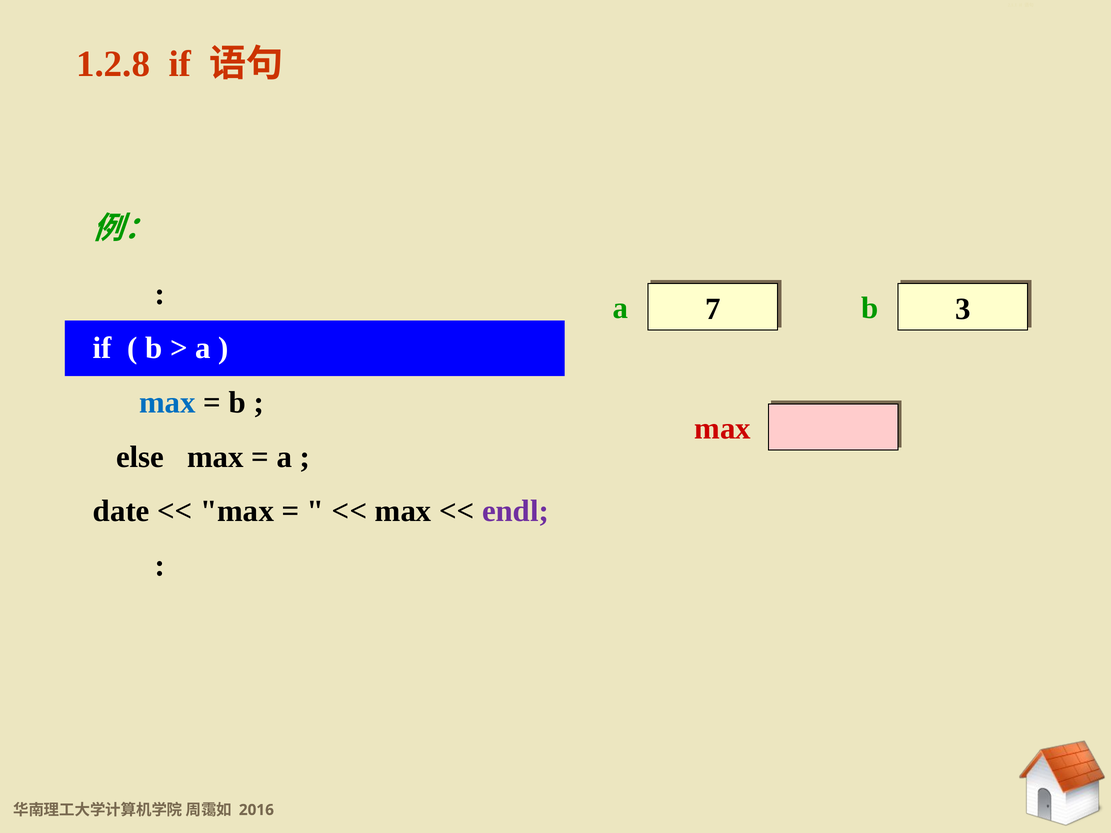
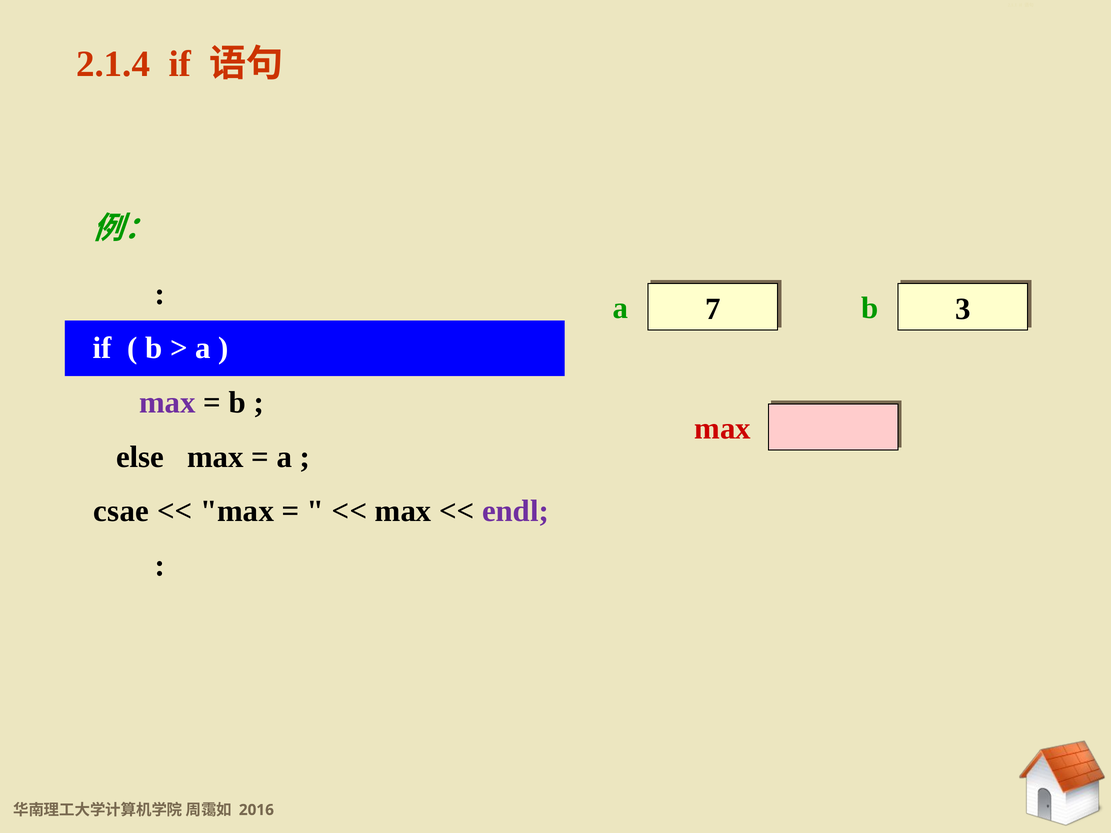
1.2.8: 1.2.8 -> 2.1.4
max at (168, 403) colour: blue -> purple
date: date -> csae
